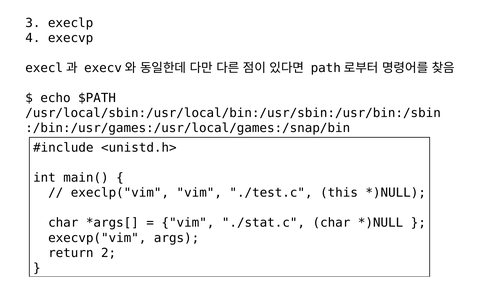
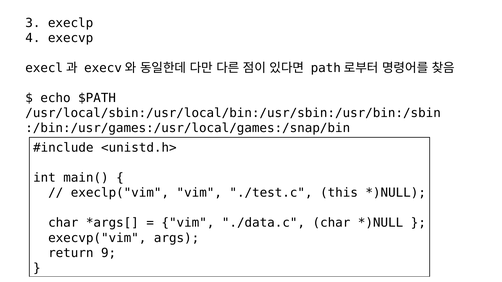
./stat.c: ./stat.c -> ./data.c
2: 2 -> 9
